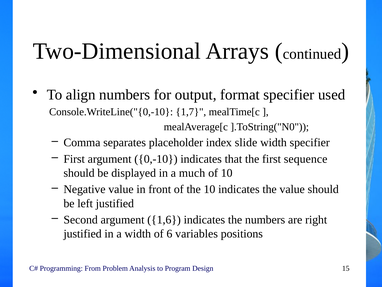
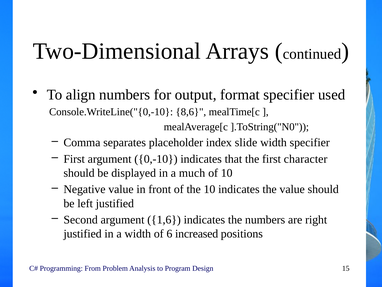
1,7: 1,7 -> 8,6
sequence: sequence -> character
variables: variables -> increased
